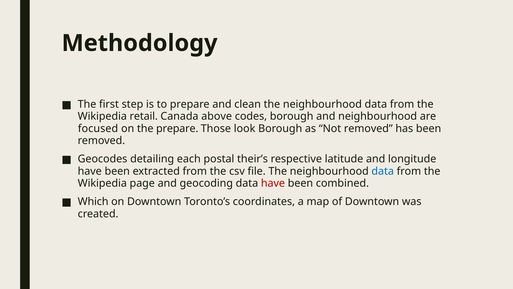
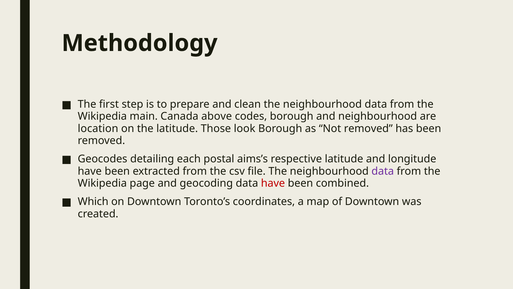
retail: retail -> main
focused: focused -> location
the prepare: prepare -> latitude
their’s: their’s -> aims’s
data at (383, 171) colour: blue -> purple
